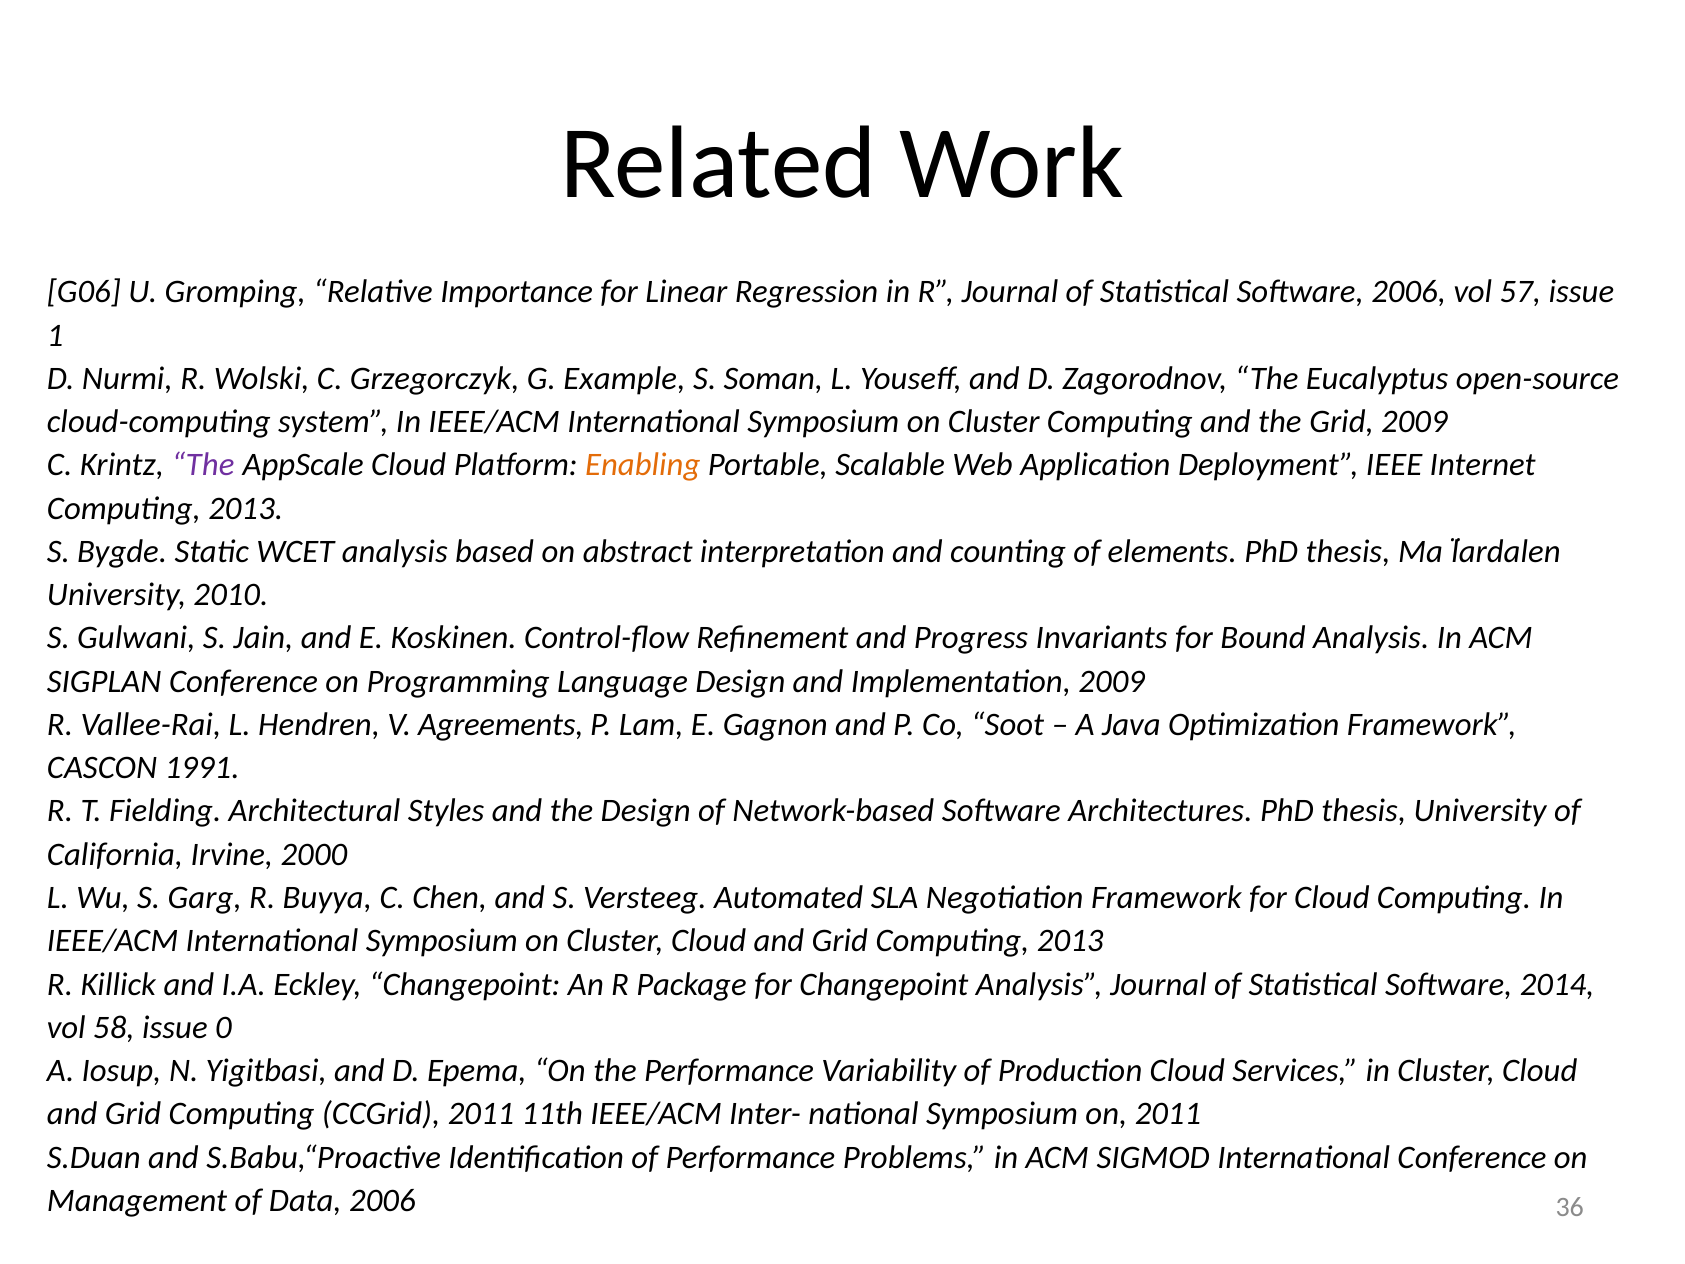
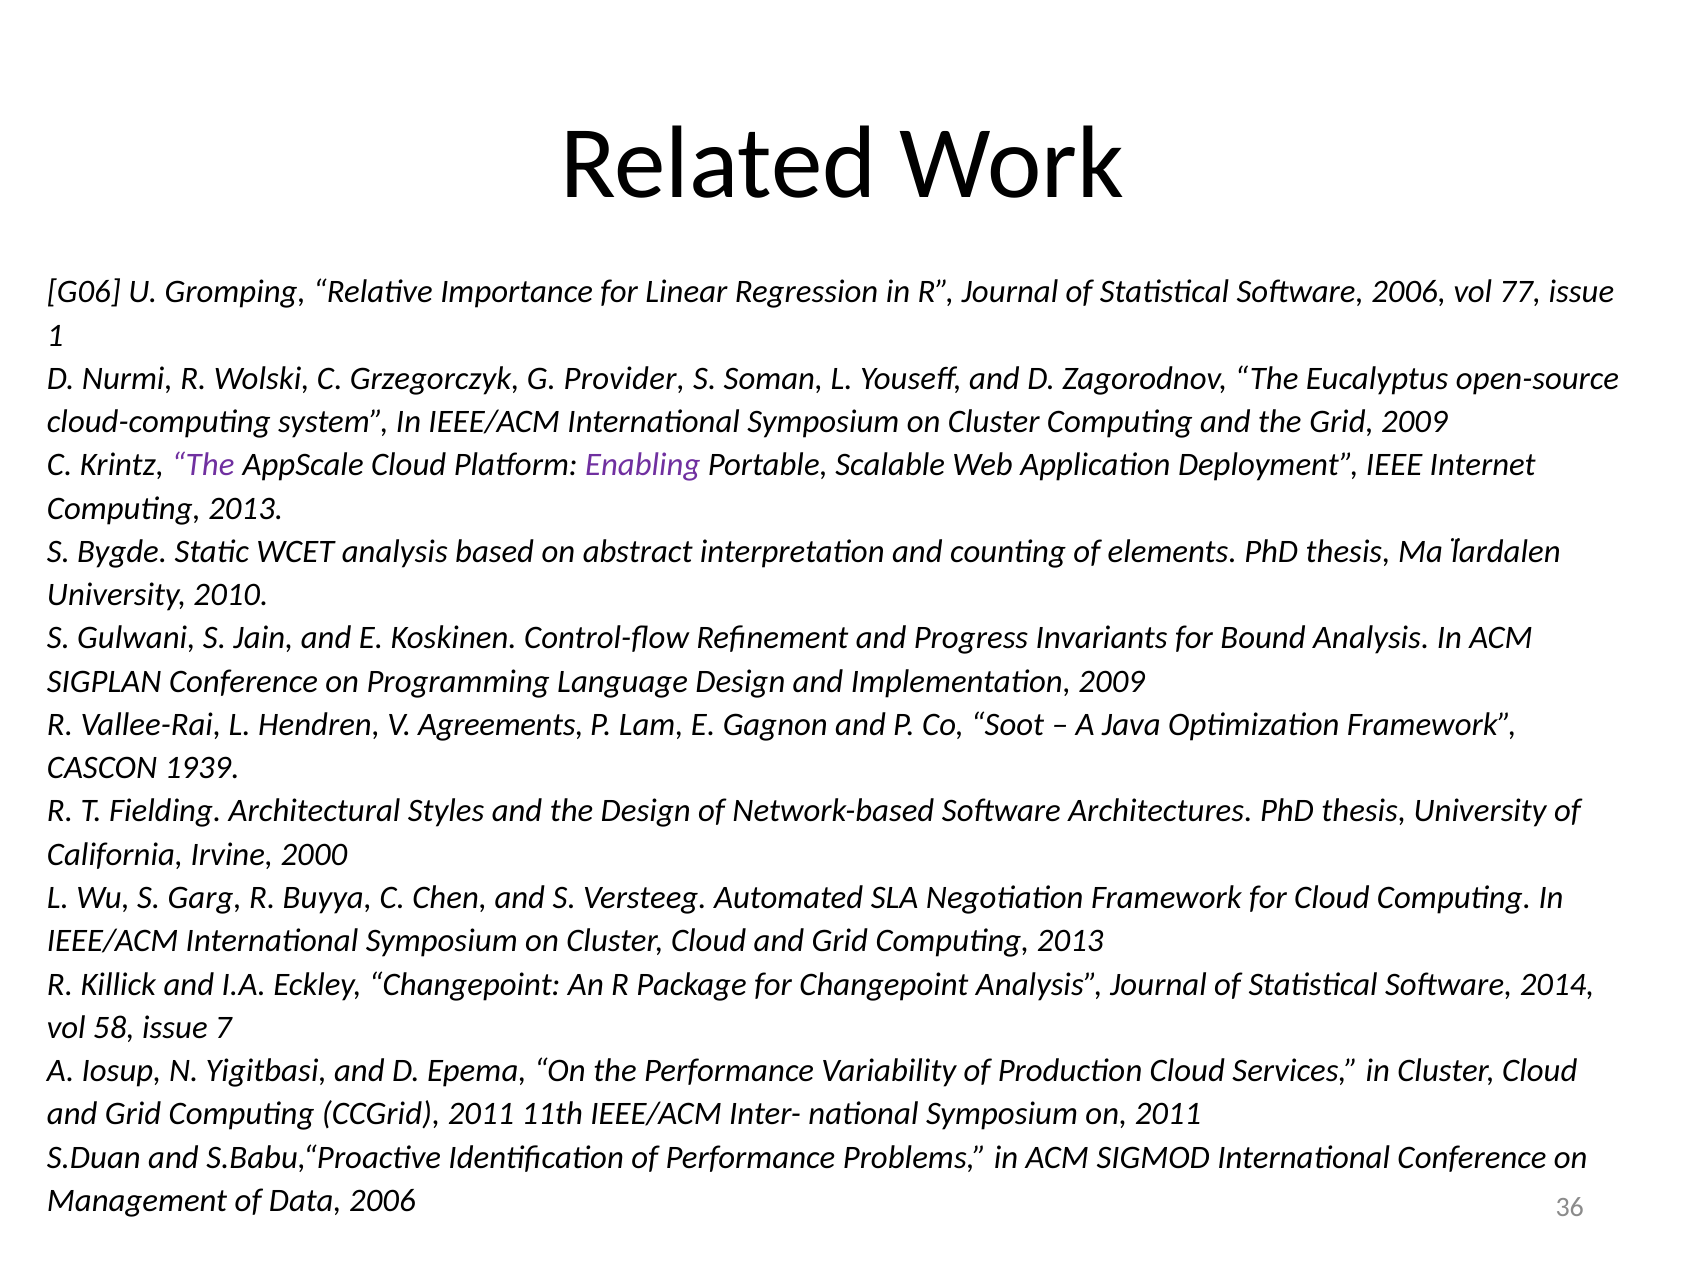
57: 57 -> 77
Example: Example -> Provider
Enabling colour: orange -> purple
1991: 1991 -> 1939
0: 0 -> 7
